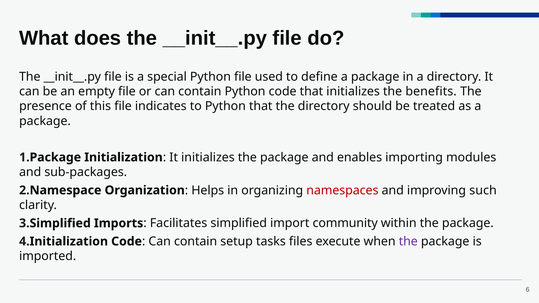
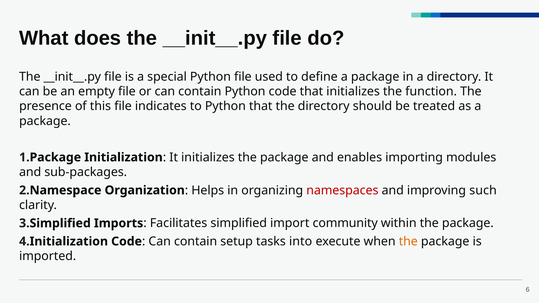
benefits: benefits -> function
files: files -> into
the at (408, 242) colour: purple -> orange
